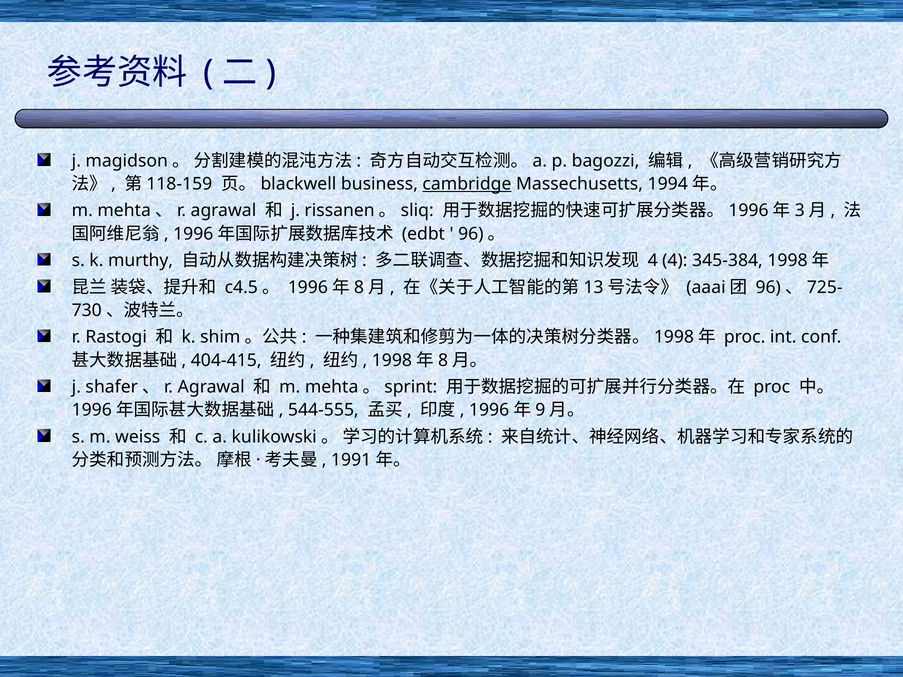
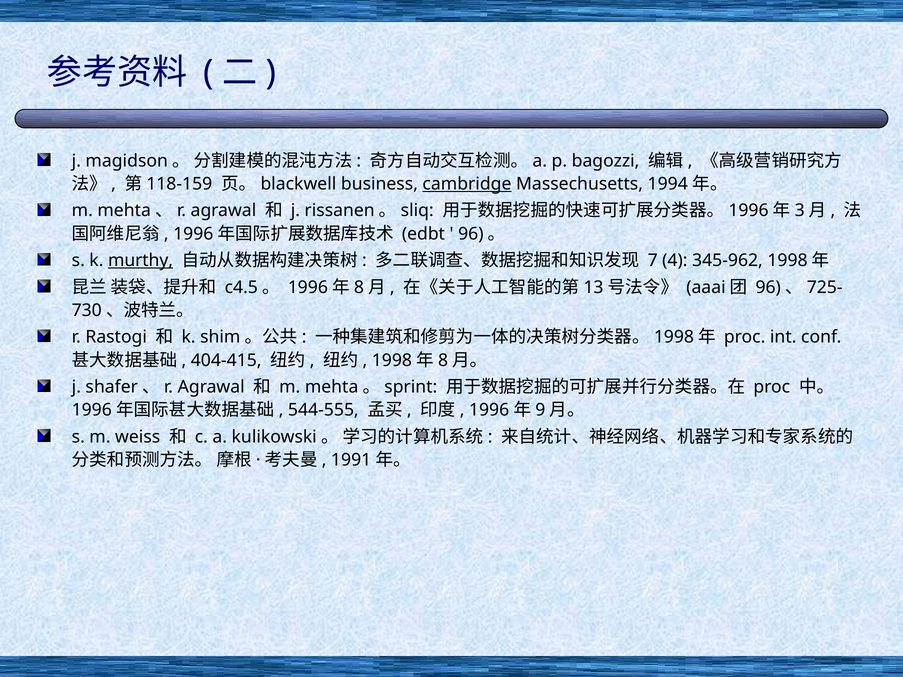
murthy underline: none -> present
4 at (653, 261): 4 -> 7
345-384: 345-384 -> 345-962
